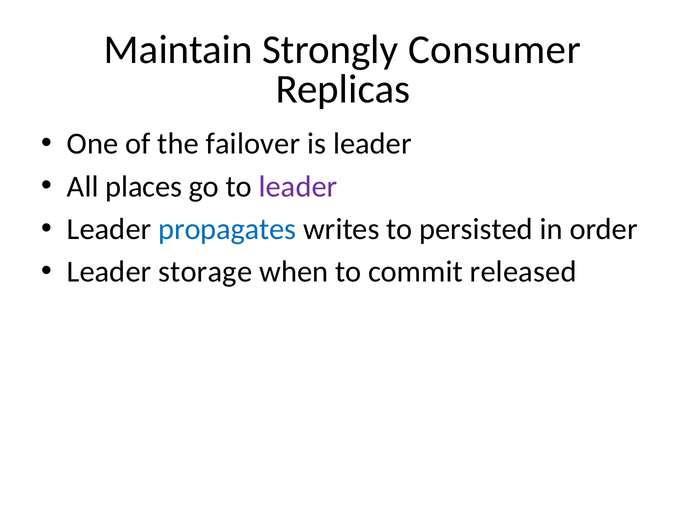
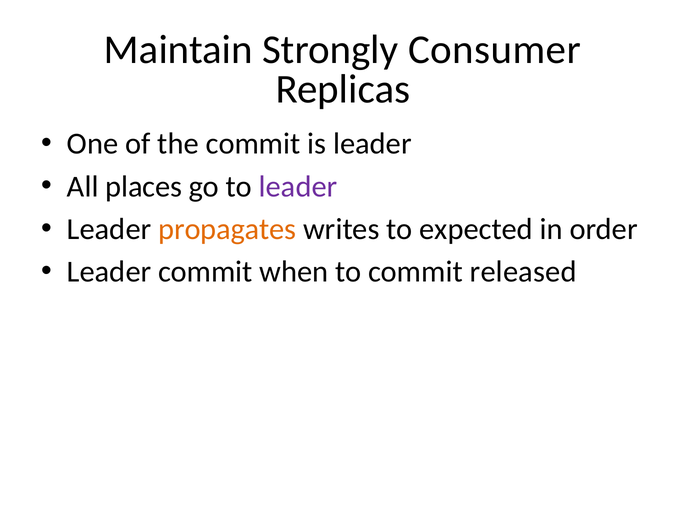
the failover: failover -> commit
propagates colour: blue -> orange
persisted: persisted -> expected
Leader storage: storage -> commit
